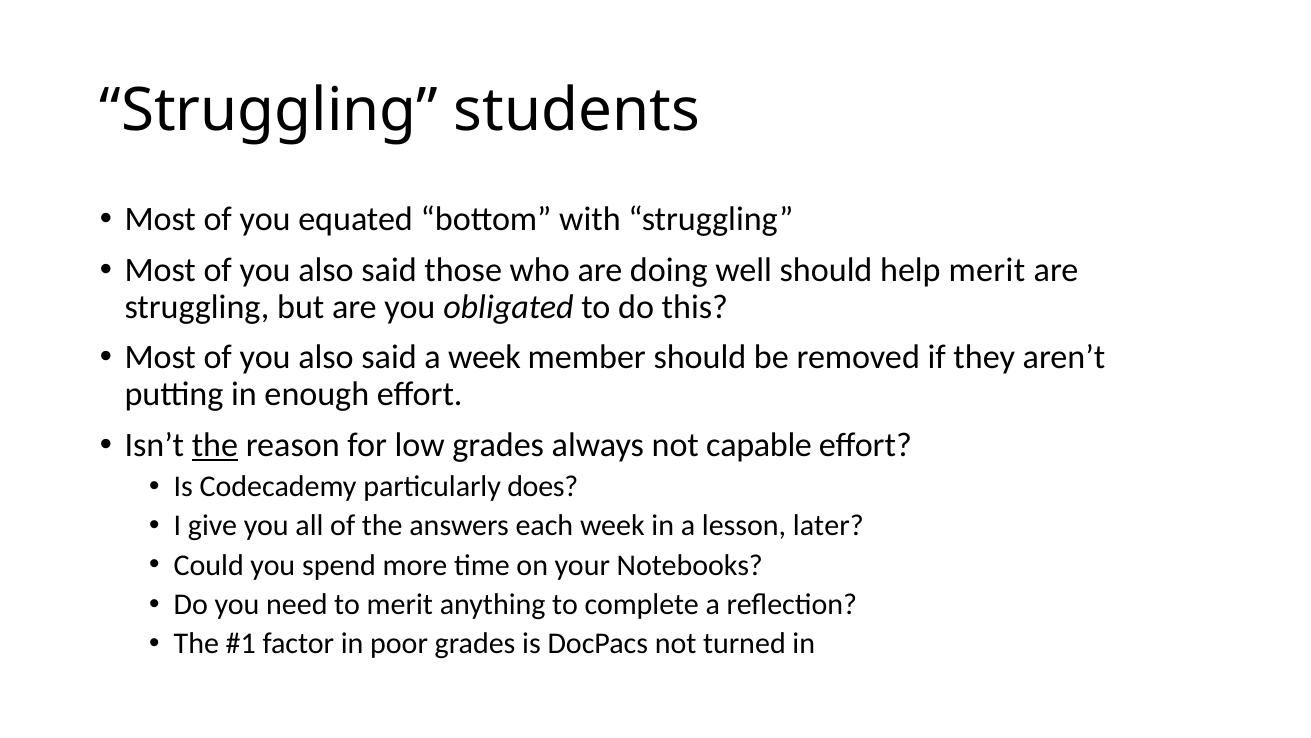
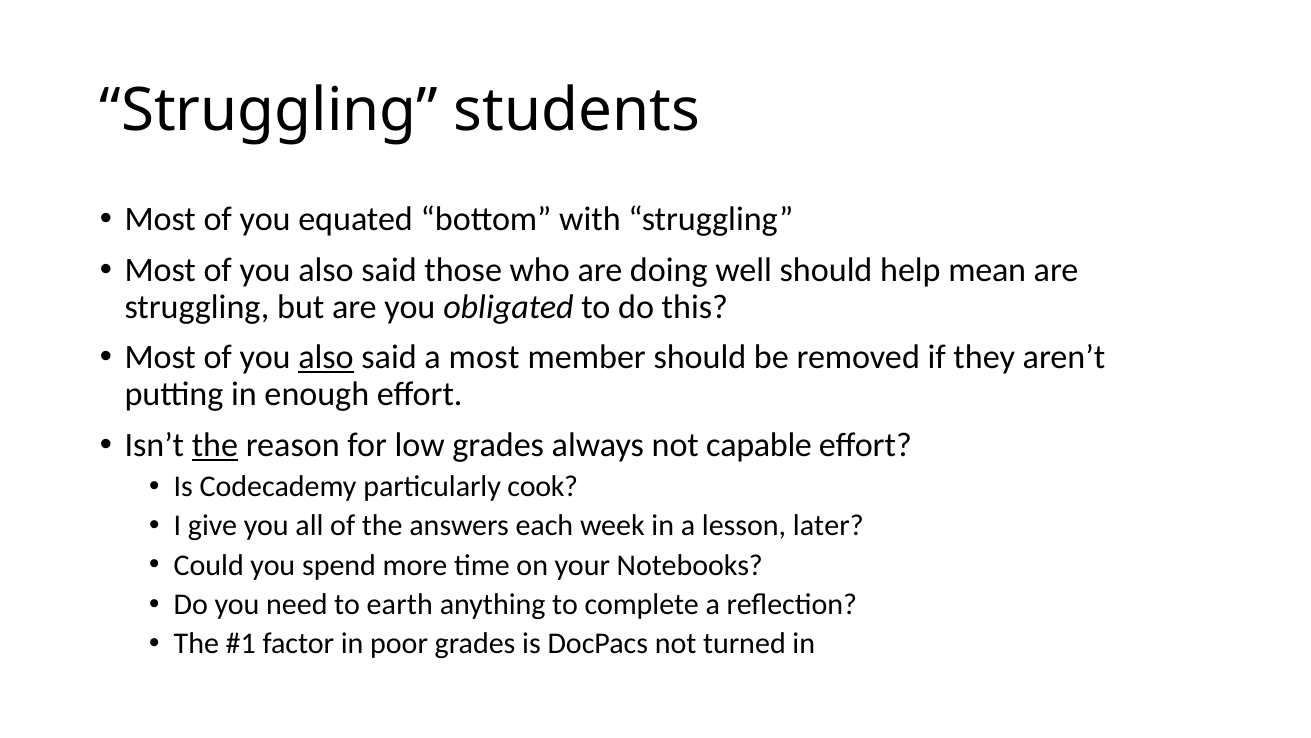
help merit: merit -> mean
also at (326, 357) underline: none -> present
a week: week -> most
does: does -> cook
to merit: merit -> earth
